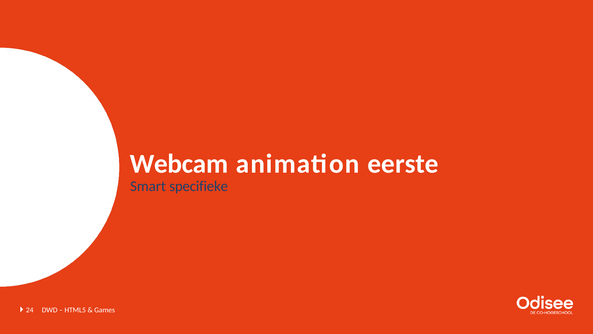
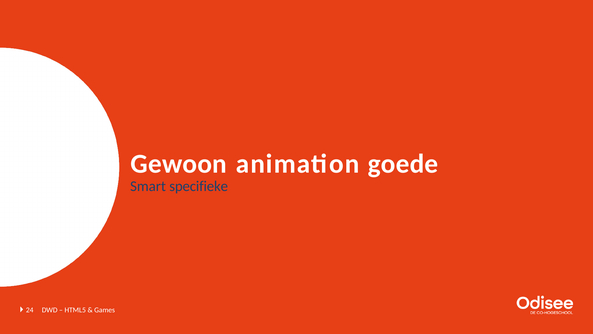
Webcam: Webcam -> Gewoon
eerste: eerste -> goede
